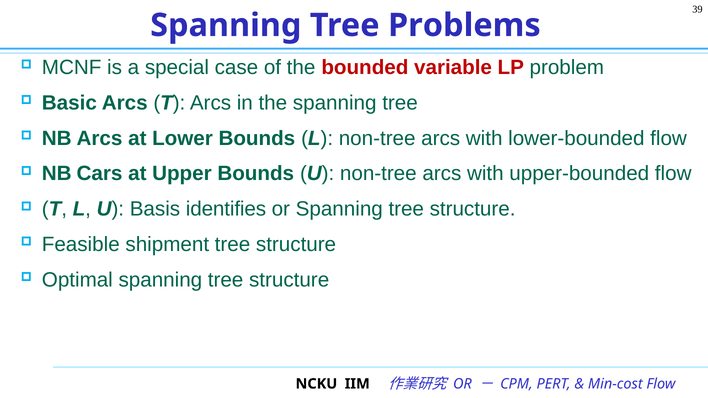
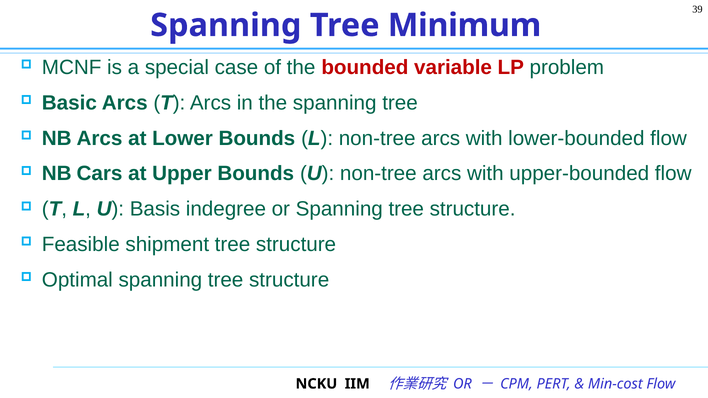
Problems: Problems -> Minimum
identifies: identifies -> indegree
